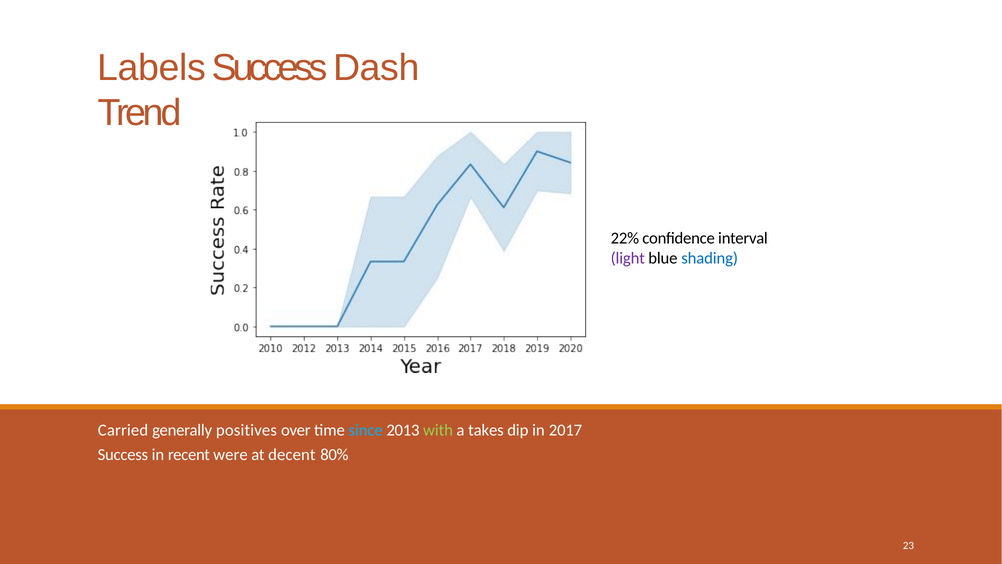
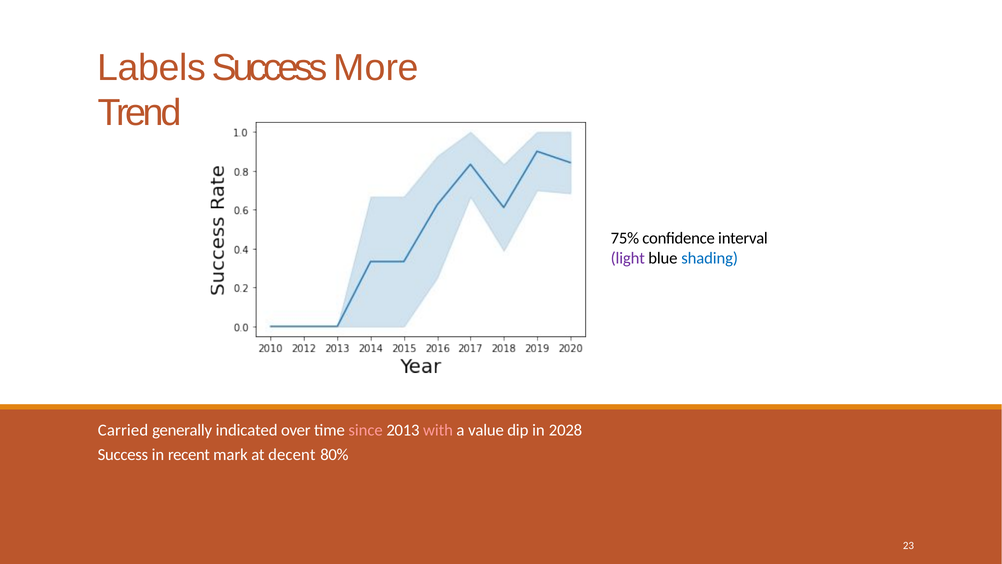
Dash: Dash -> More
22%: 22% -> 75%
positives: positives -> indicated
since colour: light blue -> pink
with colour: light green -> pink
takes: takes -> value
2017: 2017 -> 2028
were: were -> mark
